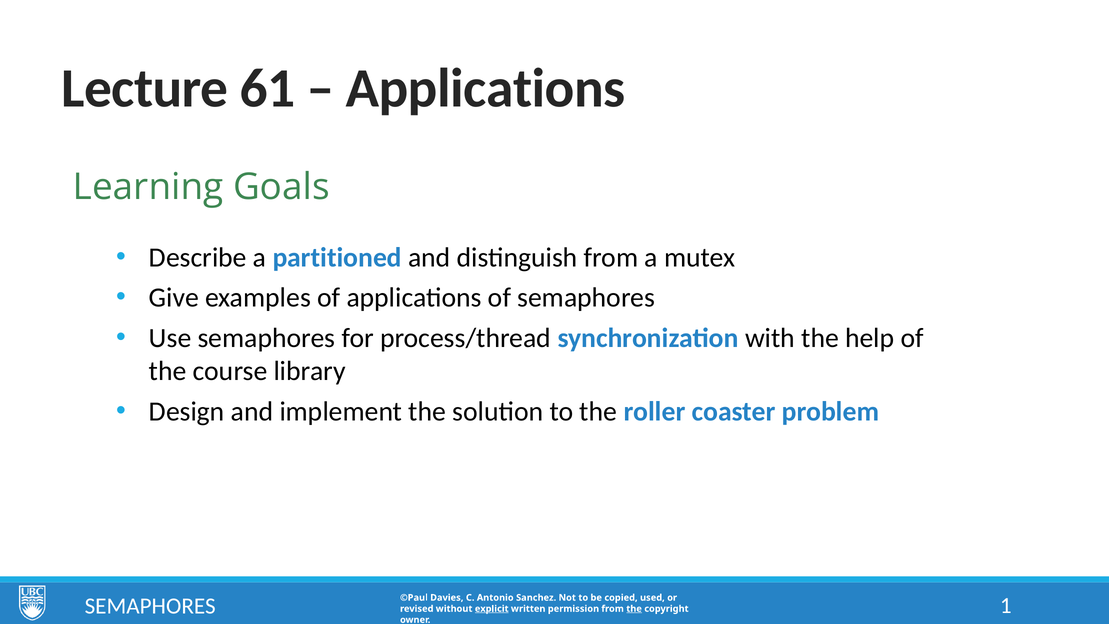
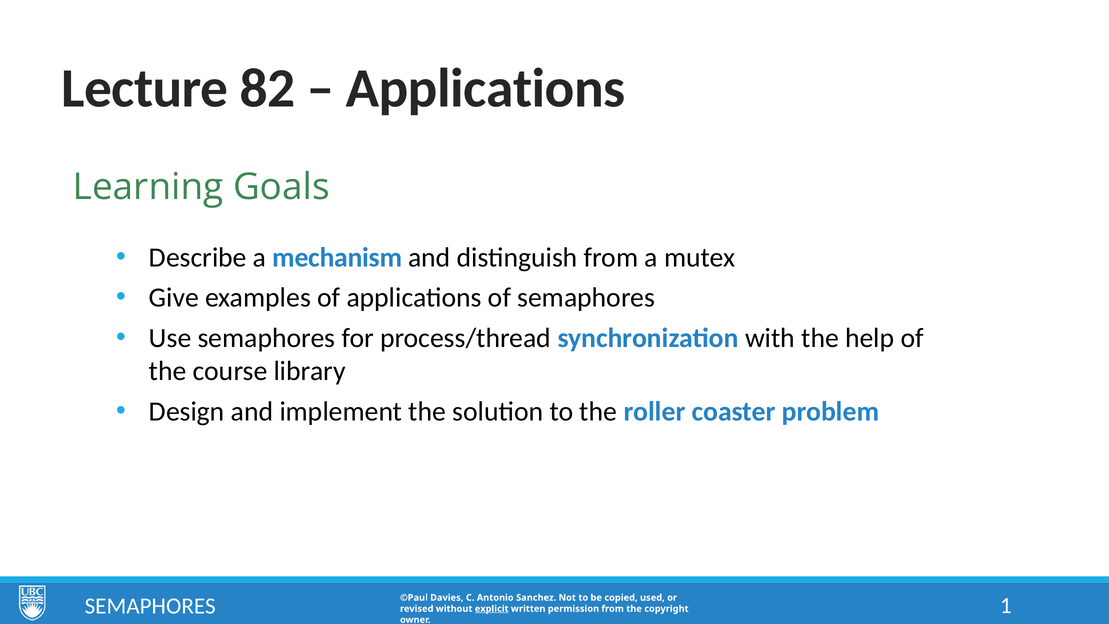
61: 61 -> 82
partitioned: partitioned -> mechanism
the at (634, 609) underline: present -> none
